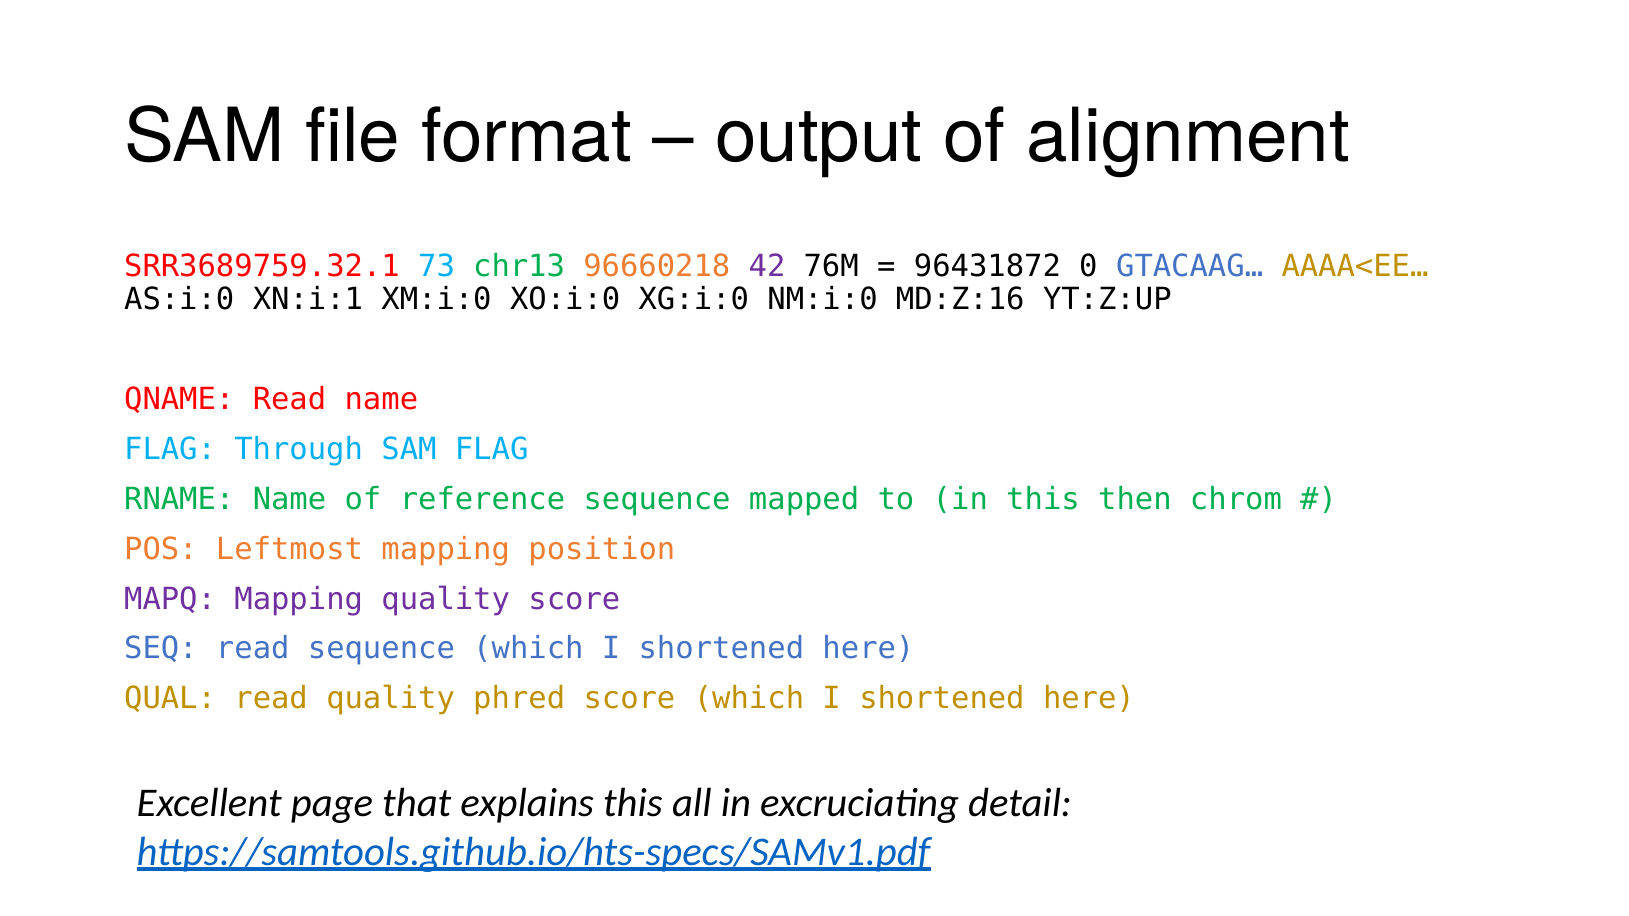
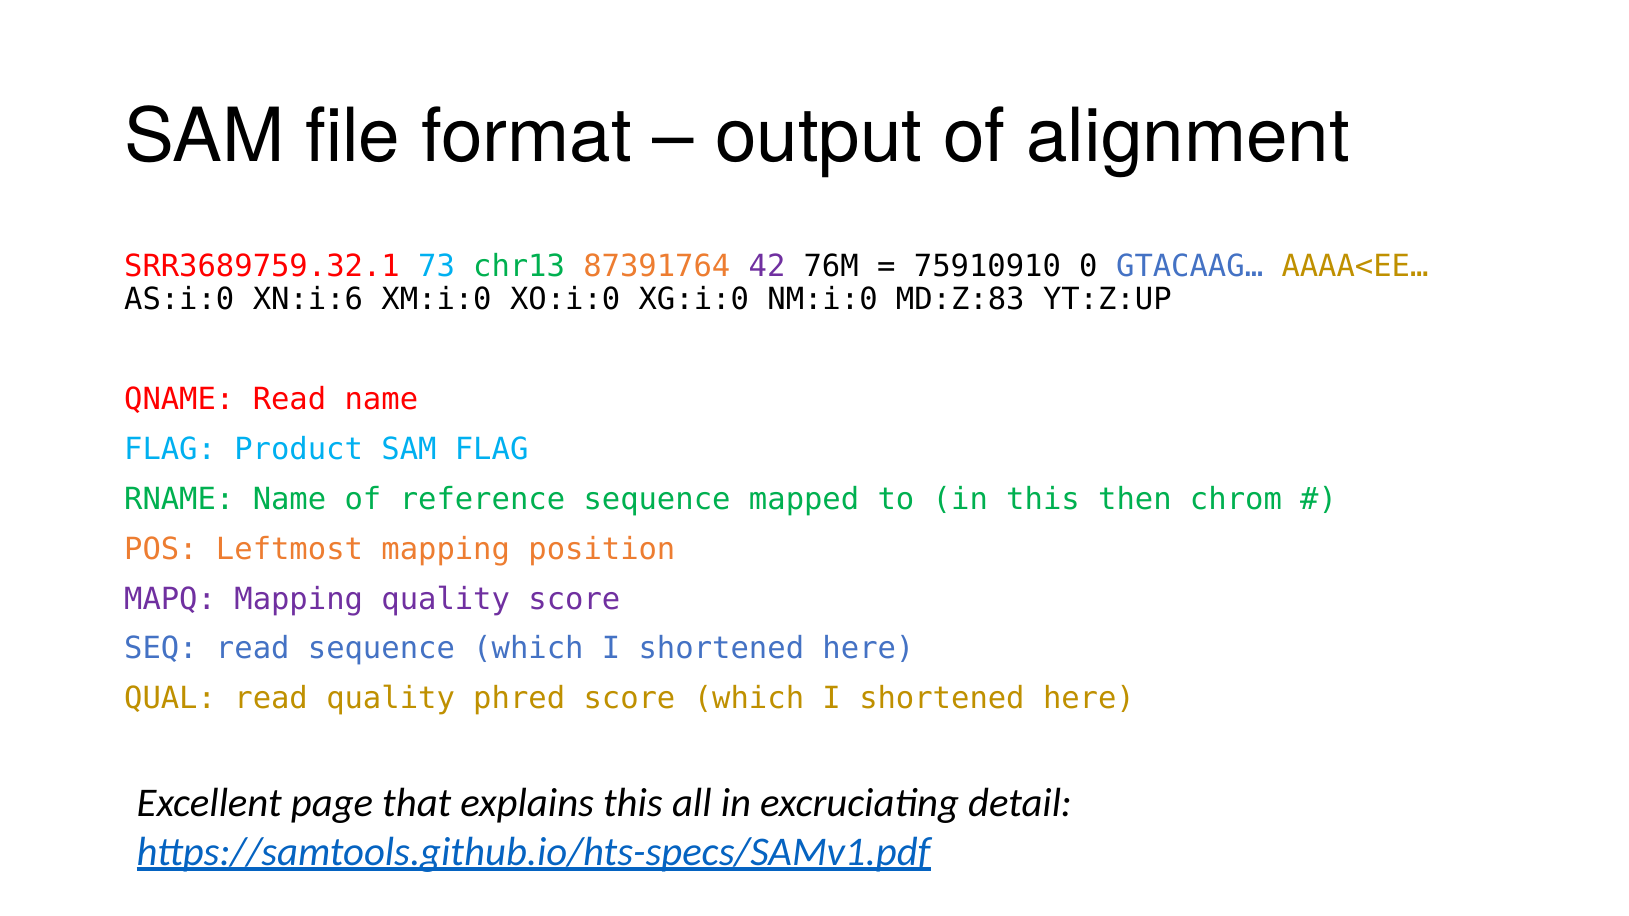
96660218: 96660218 -> 87391764
96431872: 96431872 -> 75910910
XN:i:1: XN:i:1 -> XN:i:6
MD:Z:16: MD:Z:16 -> MD:Z:83
Through: Through -> Product
